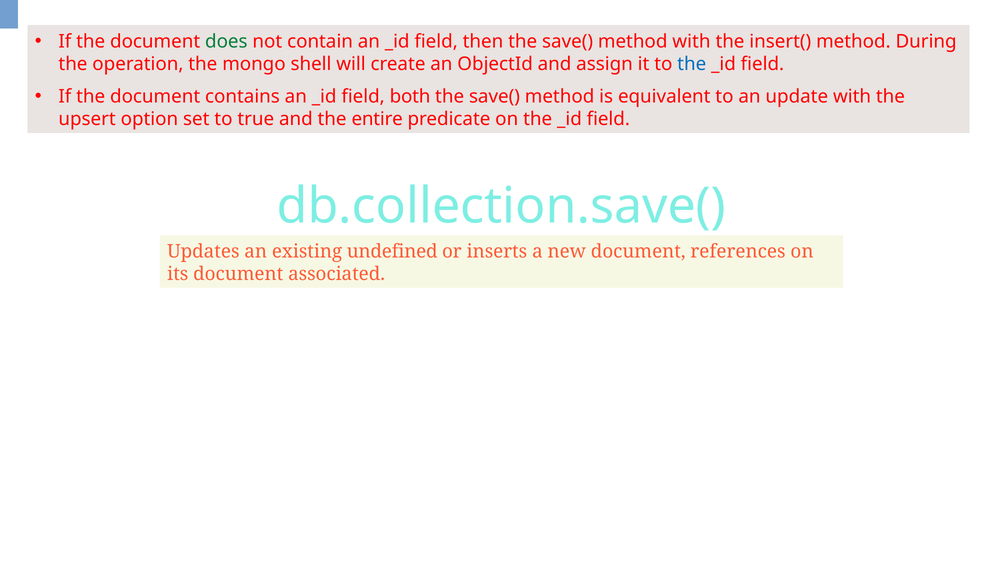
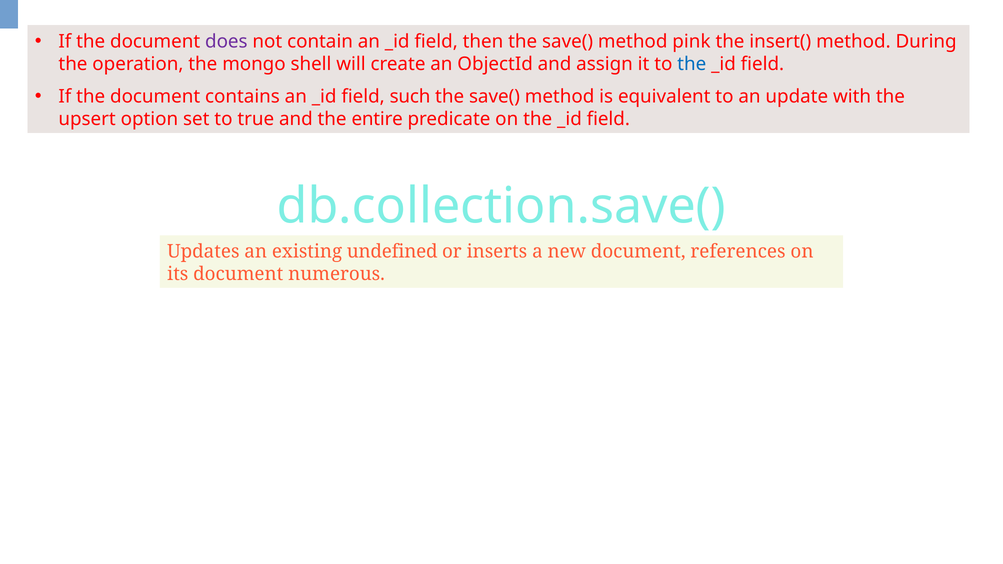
does colour: green -> purple
method with: with -> pink
both: both -> such
associated: associated -> numerous
